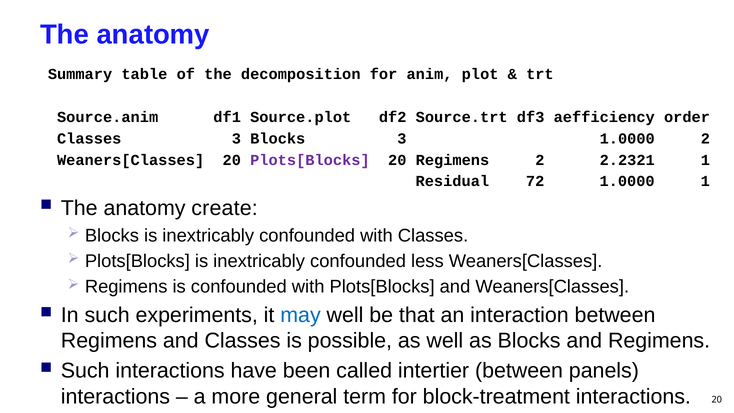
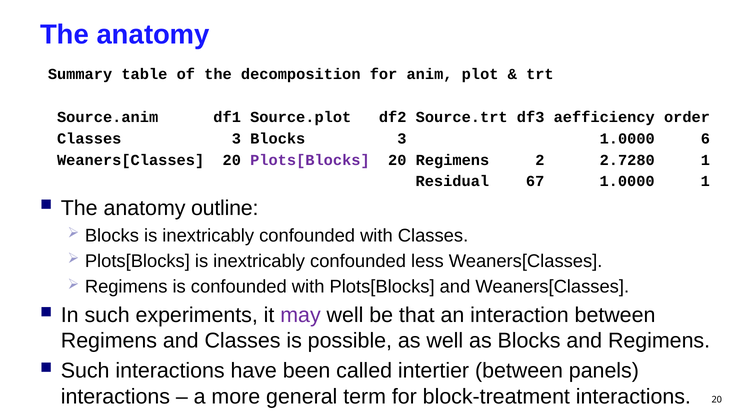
1.0000 2: 2 -> 6
2.2321: 2.2321 -> 2.7280
72: 72 -> 67
create: create -> outline
may colour: blue -> purple
